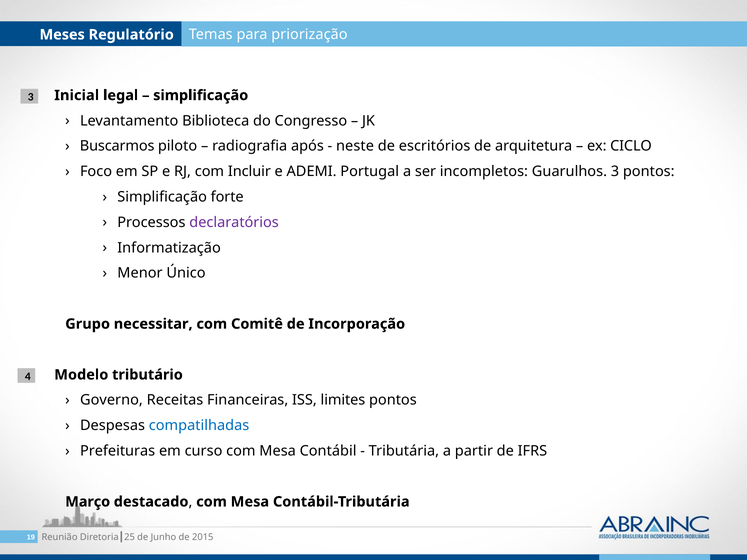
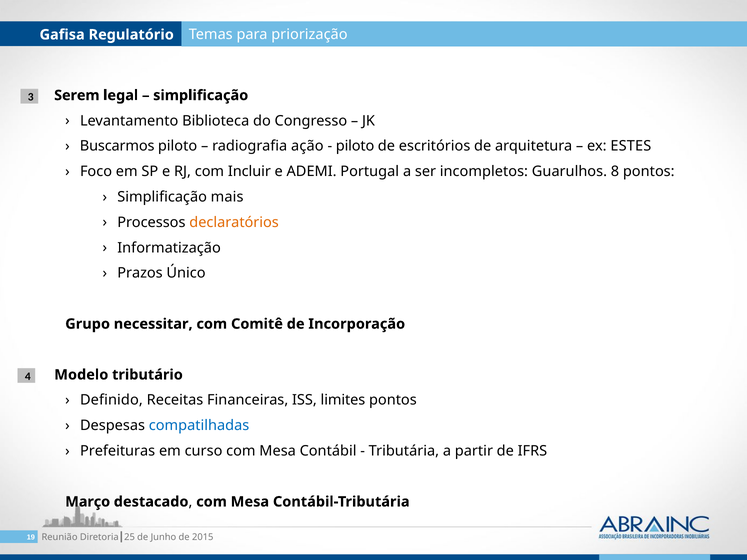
Meses: Meses -> Gafisa
Inicial: Inicial -> Serem
após: após -> ação
neste at (355, 146): neste -> piloto
CICLO: CICLO -> ESTES
Guarulhos 3: 3 -> 8
forte: forte -> mais
declaratórios colour: purple -> orange
Menor: Menor -> Prazos
Governo: Governo -> Definido
